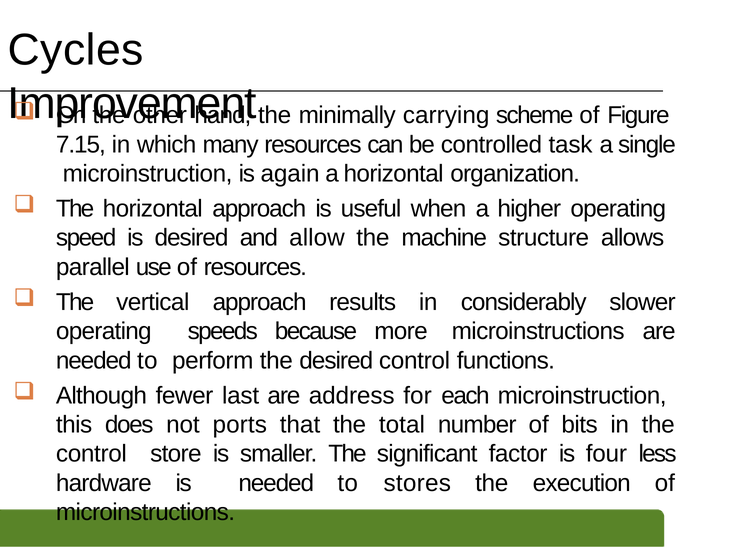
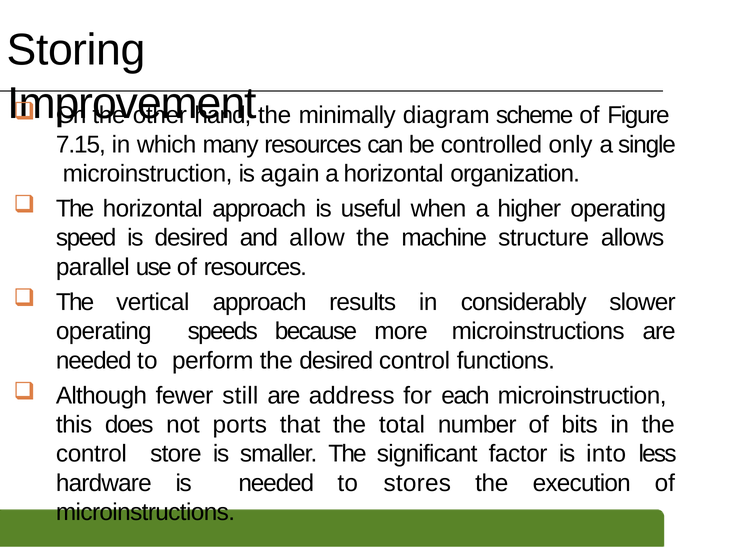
Cycles: Cycles -> Storing
carrying: carrying -> diagram
task: task -> only
last: last -> still
four: four -> into
